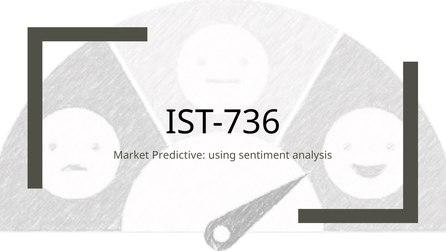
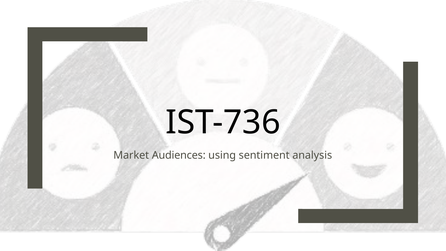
Predictive: Predictive -> Audiences
